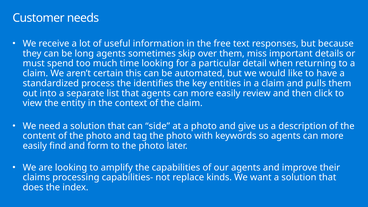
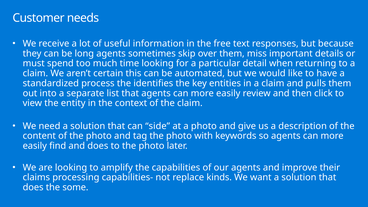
and form: form -> does
index: index -> some
